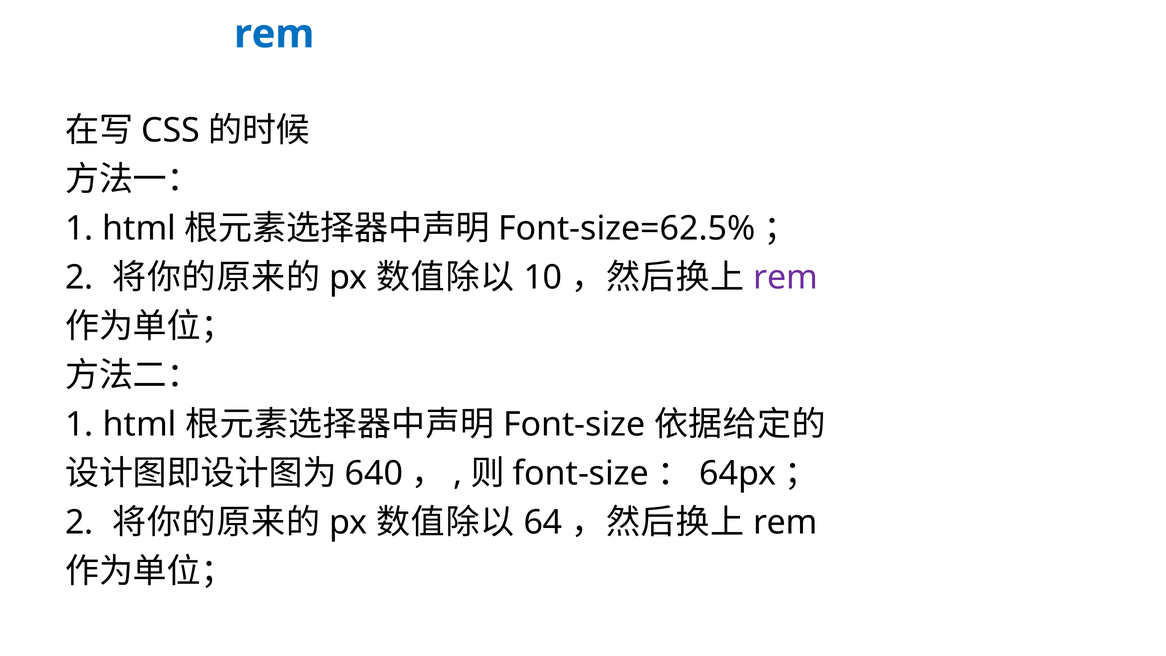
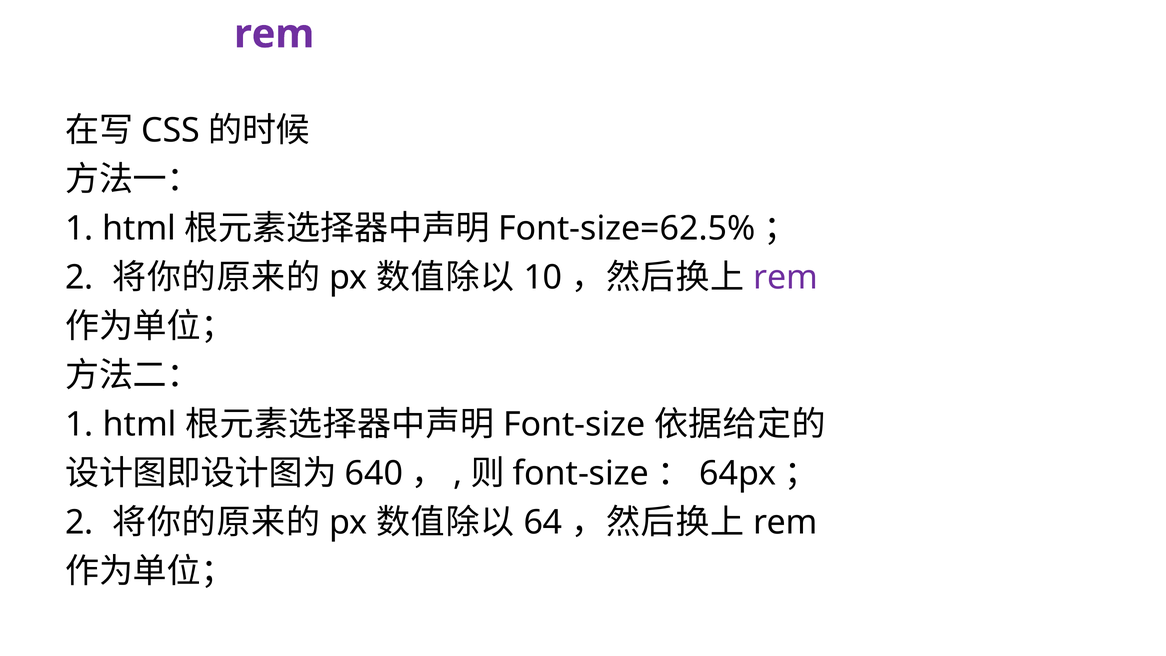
rem at (274, 34) colour: blue -> purple
